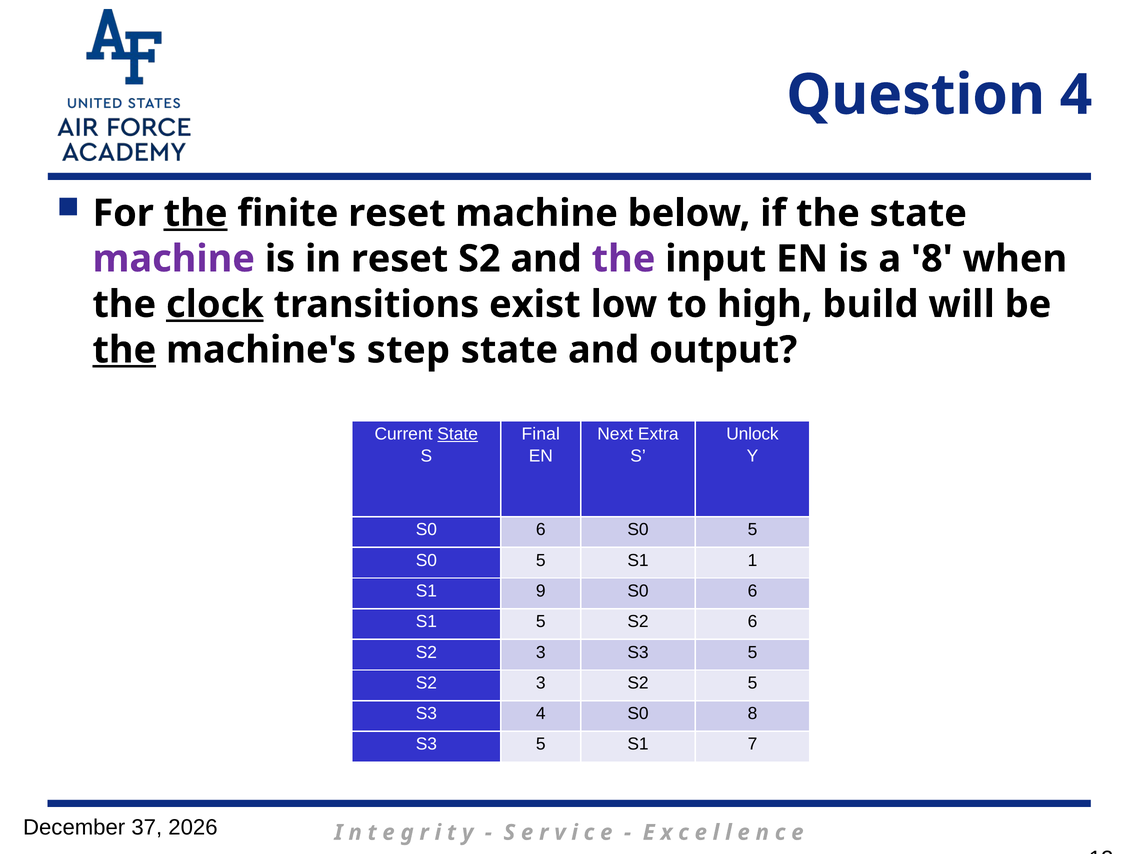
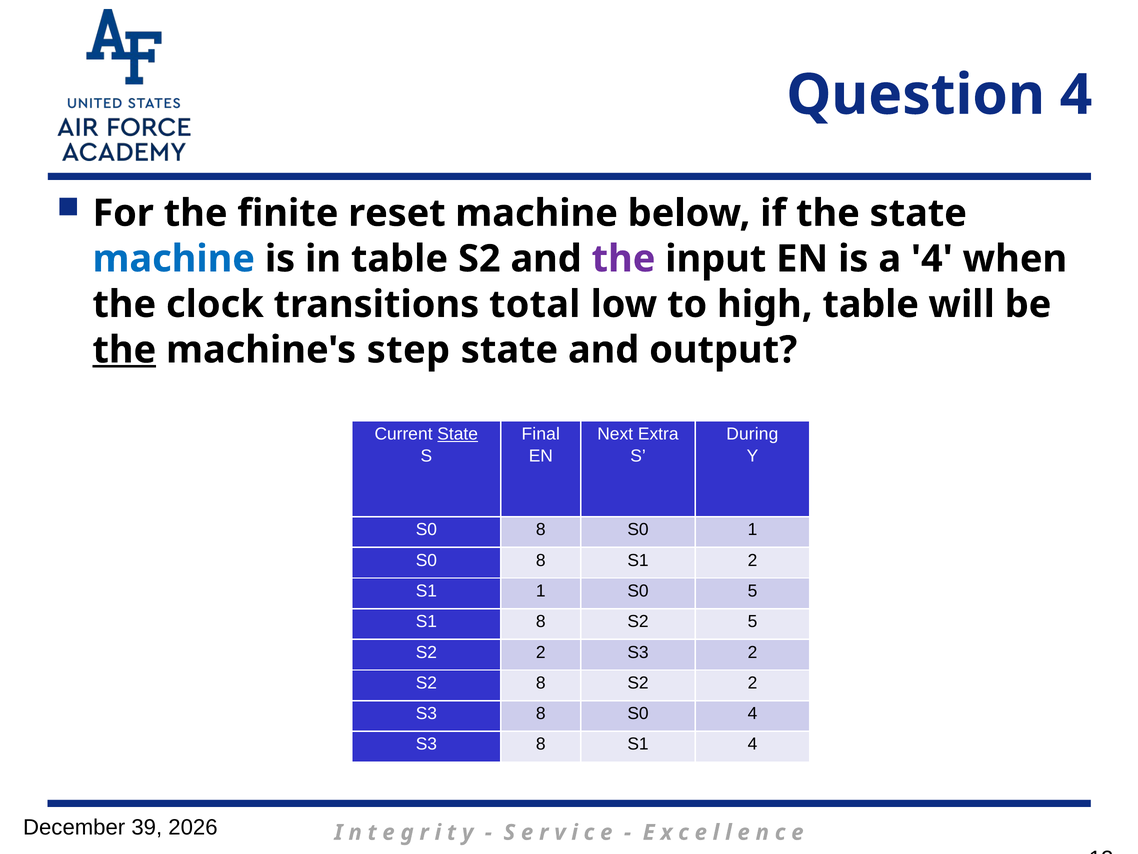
the at (196, 213) underline: present -> none
machine at (174, 259) colour: purple -> blue
in reset: reset -> table
a 8: 8 -> 4
clock underline: present -> none
exist: exist -> total
high build: build -> table
Unlock: Unlock -> During
6 at (541, 529): 6 -> 8
5 at (752, 529): 5 -> 1
5 at (541, 560): 5 -> 8
S1 1: 1 -> 2
S1 9: 9 -> 1
6 at (752, 591): 6 -> 5
S1 5: 5 -> 8
S2 6: 6 -> 5
3 at (541, 652): 3 -> 2
5 at (752, 652): 5 -> 2
3 at (541, 683): 3 -> 8
5 at (752, 683): 5 -> 2
4 at (541, 713): 4 -> 8
S0 8: 8 -> 4
5 at (541, 744): 5 -> 8
S1 7: 7 -> 4
37: 37 -> 39
